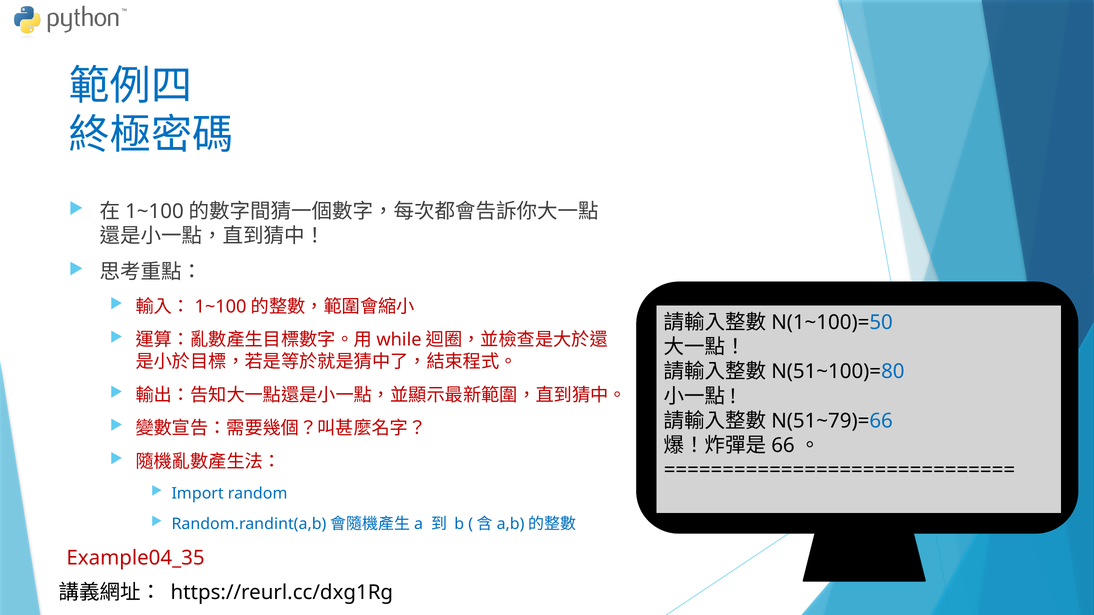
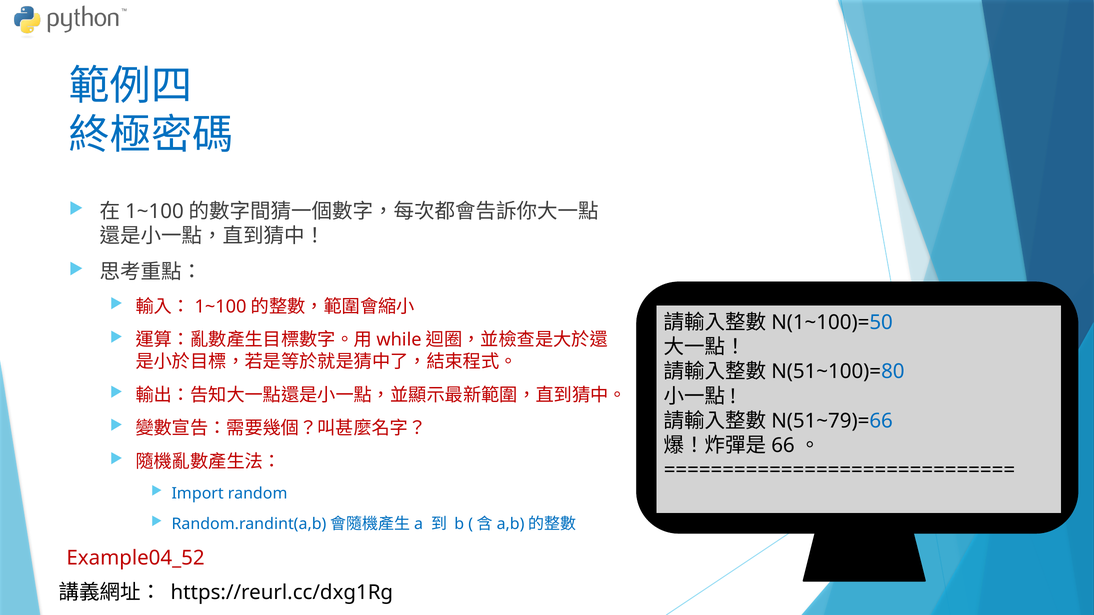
Example04_35: Example04_35 -> Example04_52
